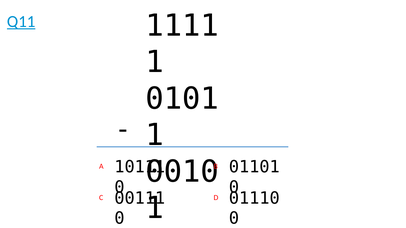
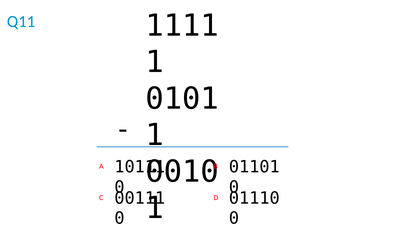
Q11 underline: present -> none
